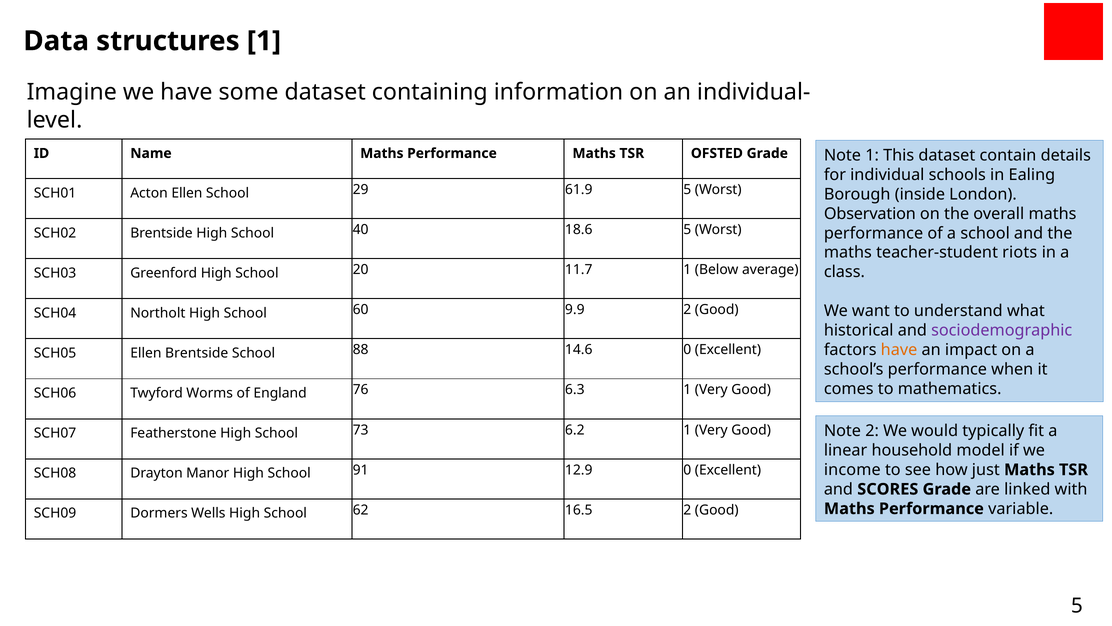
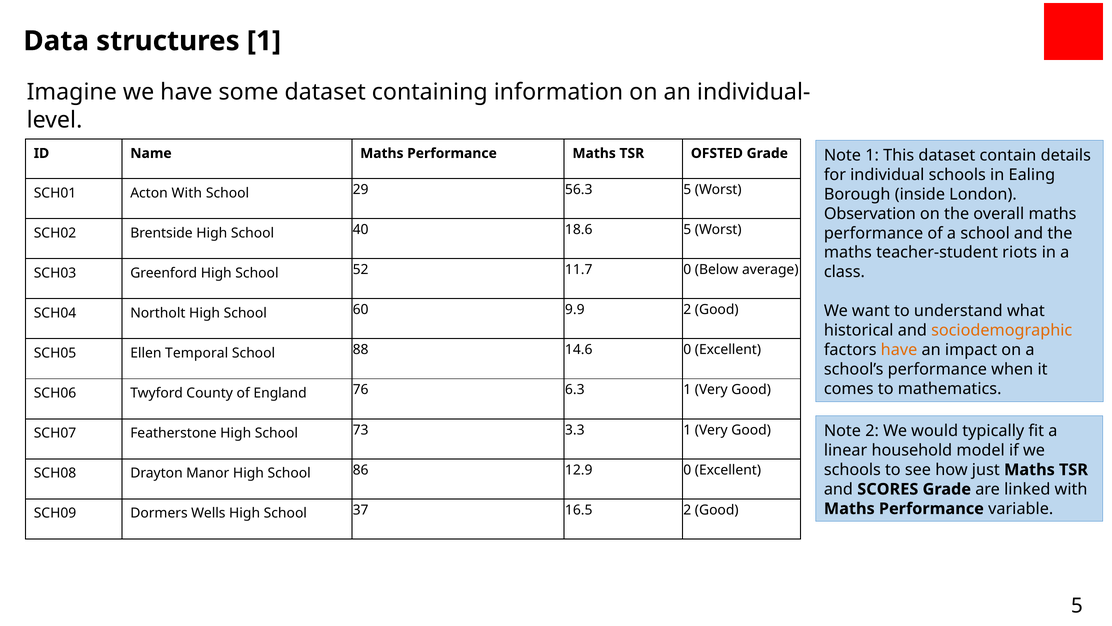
Acton Ellen: Ellen -> With
61.9: 61.9 -> 56.3
20: 20 -> 52
11.7 1: 1 -> 0
sociodemographic colour: purple -> orange
Ellen Brentside: Brentside -> Temporal
Worms: Worms -> County
6.2: 6.2 -> 3.3
income at (852, 469): income -> schools
91: 91 -> 86
62: 62 -> 37
